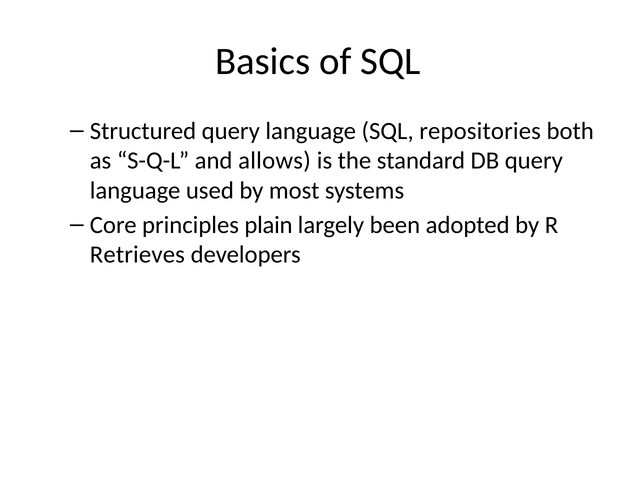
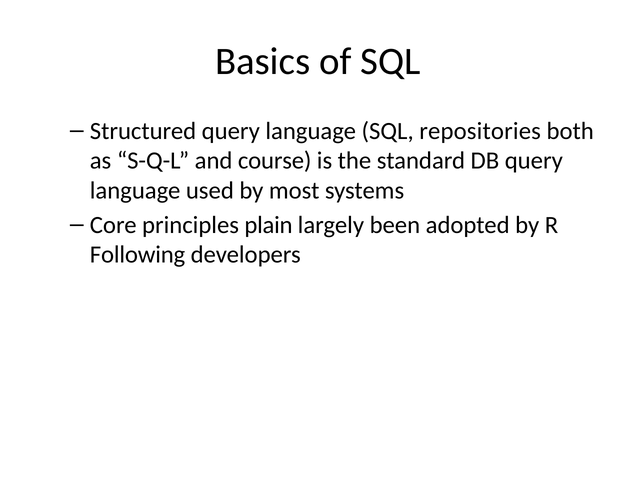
allows: allows -> course
Retrieves: Retrieves -> Following
